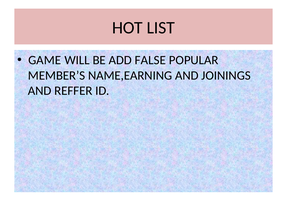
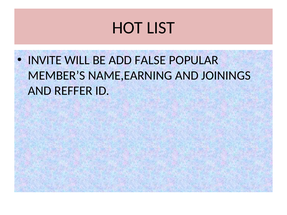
GAME: GAME -> INVITE
